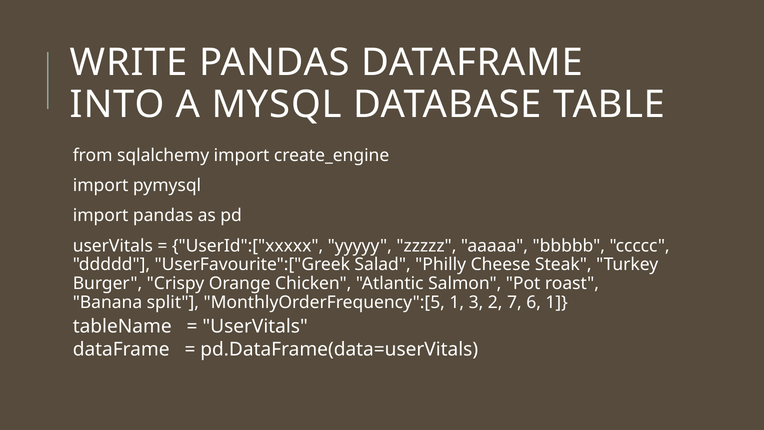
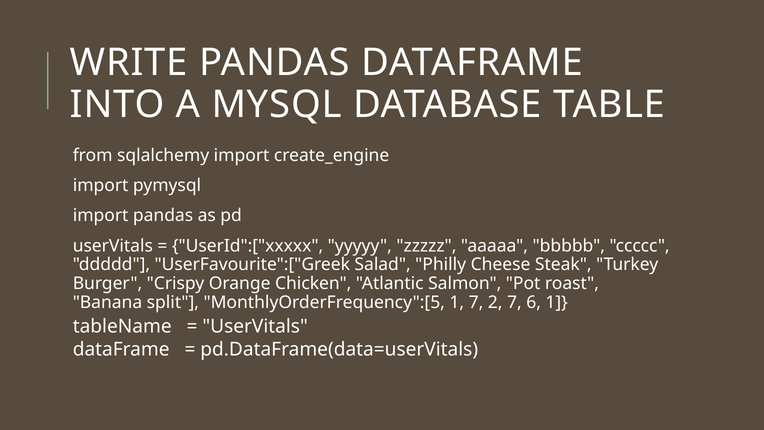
1 3: 3 -> 7
